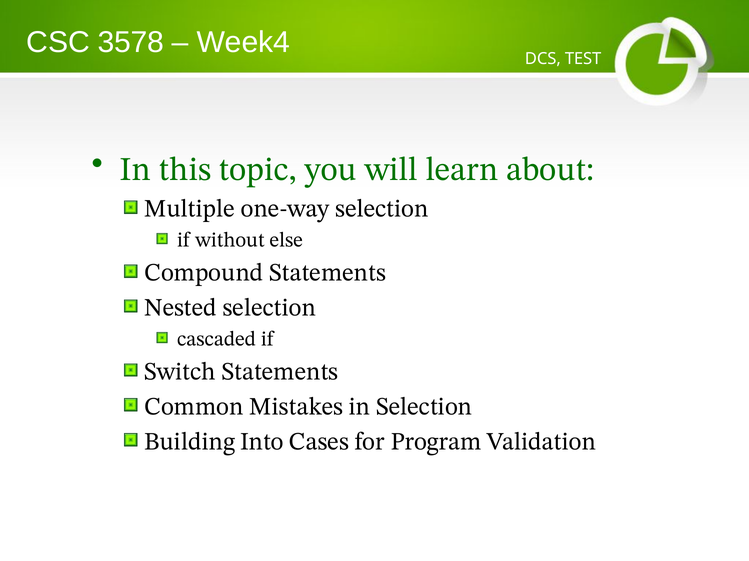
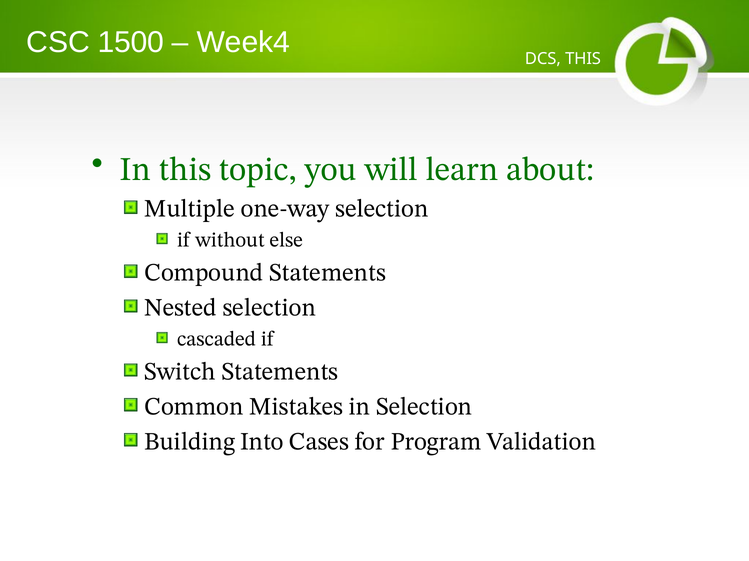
3578: 3578 -> 1500
DCS TEST: TEST -> THIS
